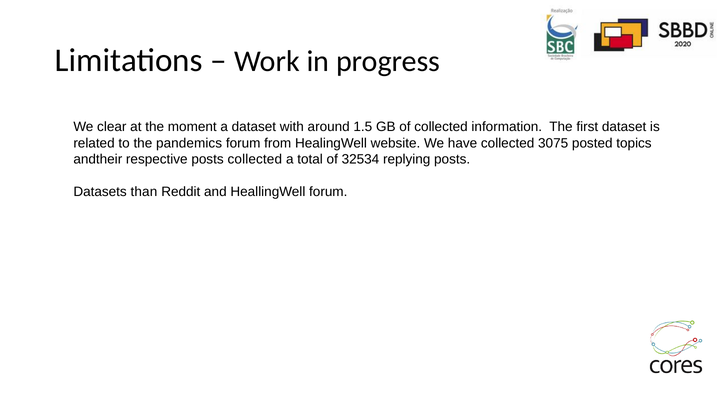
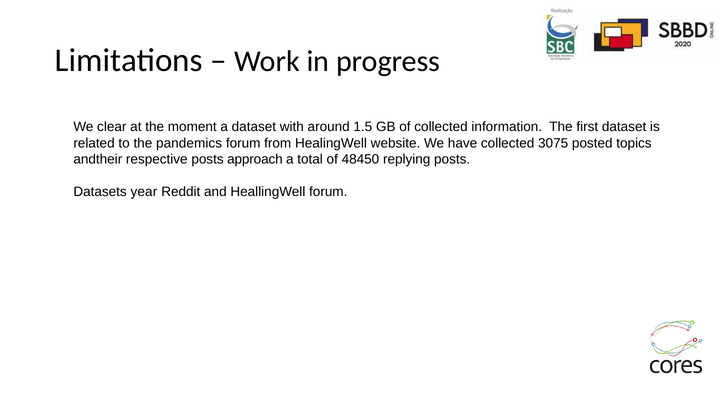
posts collected: collected -> approach
32534: 32534 -> 48450
than: than -> year
